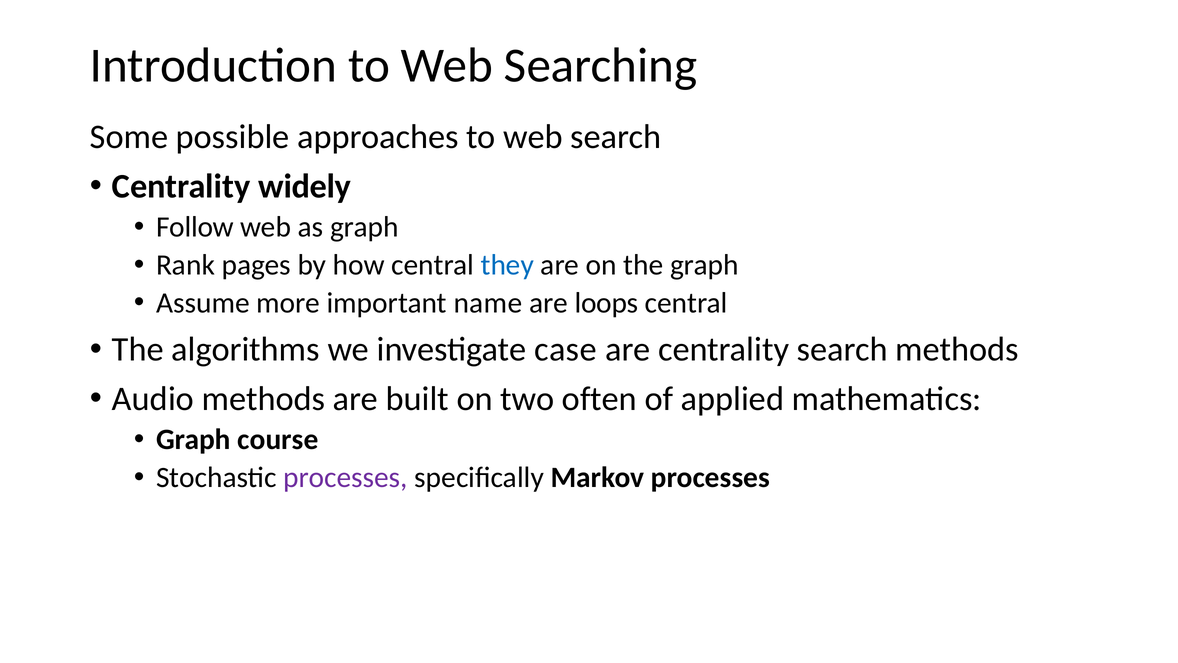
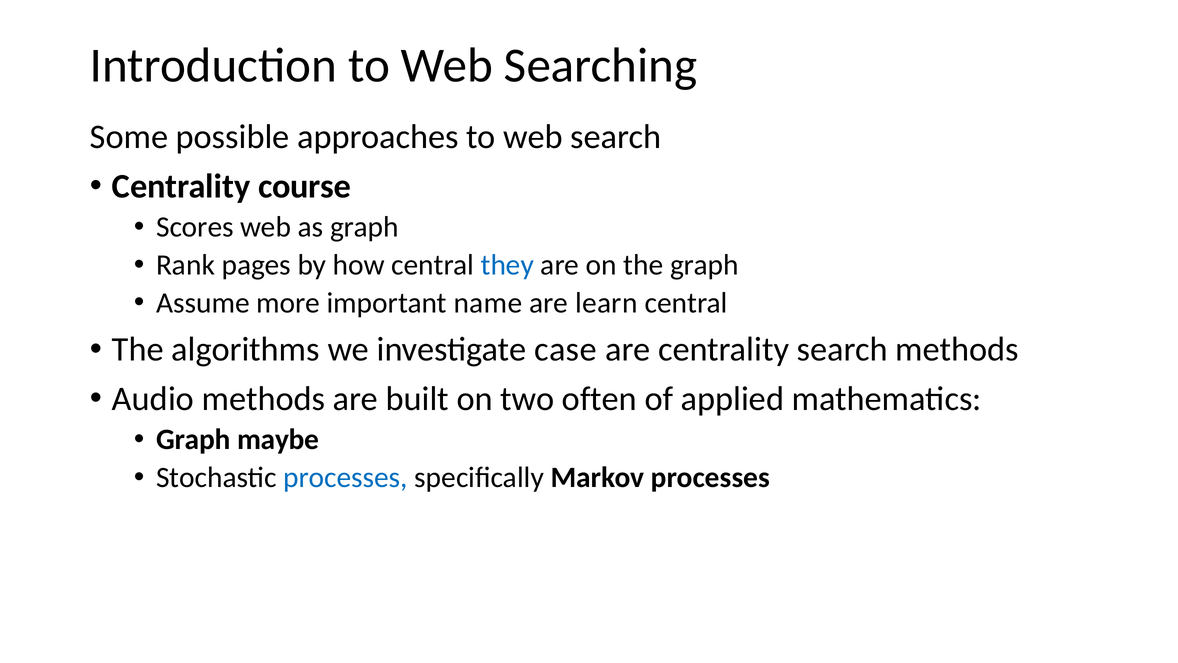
widely: widely -> course
Follow: Follow -> Scores
loops: loops -> learn
course: course -> maybe
processes at (346, 477) colour: purple -> blue
